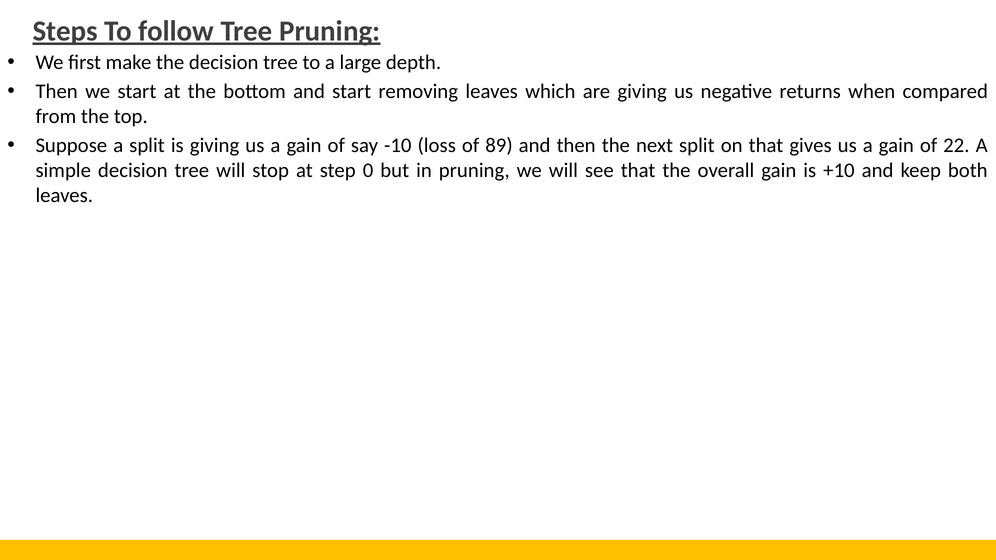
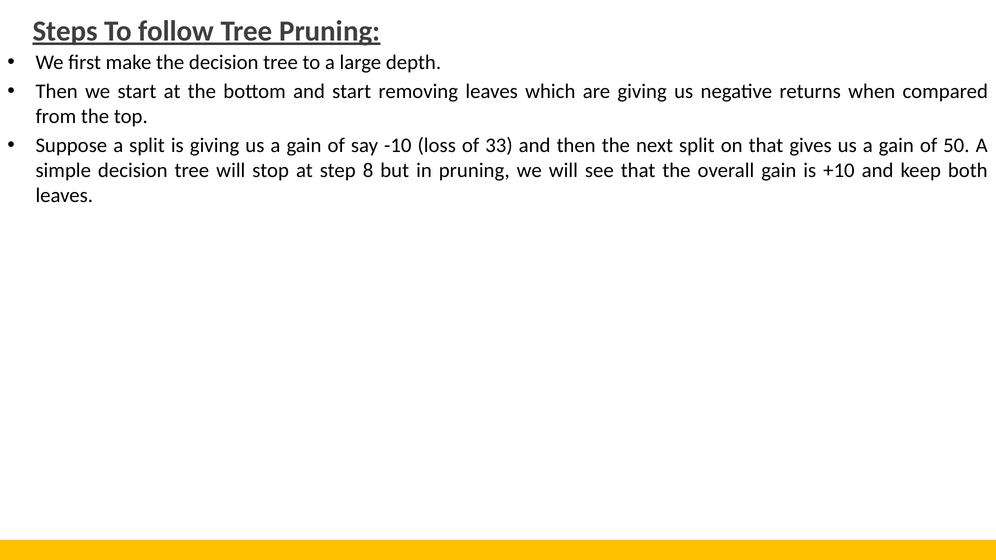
89: 89 -> 33
22: 22 -> 50
0: 0 -> 8
